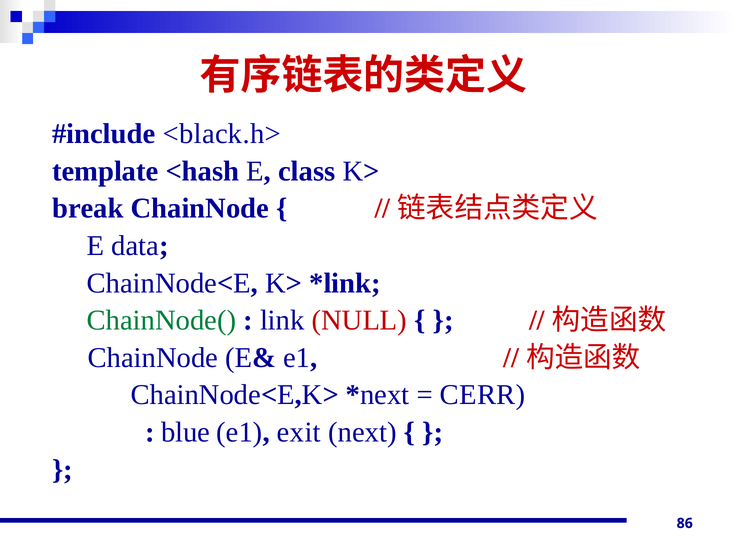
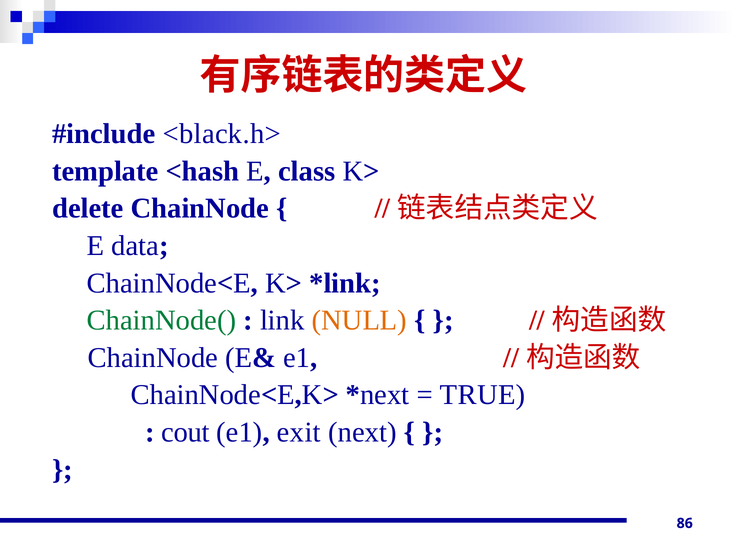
break: break -> delete
NULL colour: red -> orange
CERR: CERR -> TRUE
blue: blue -> cout
